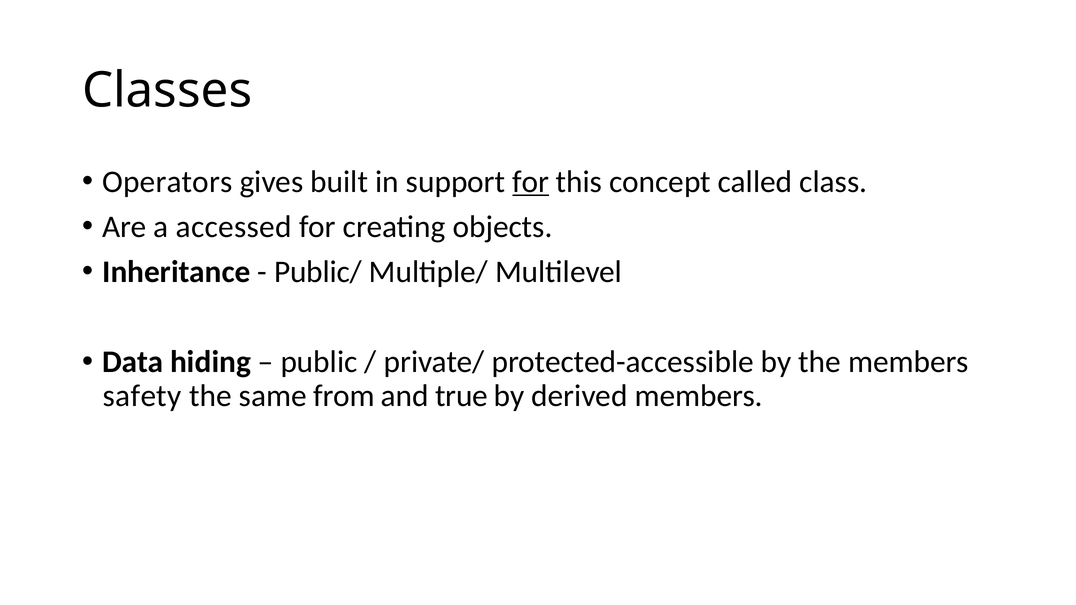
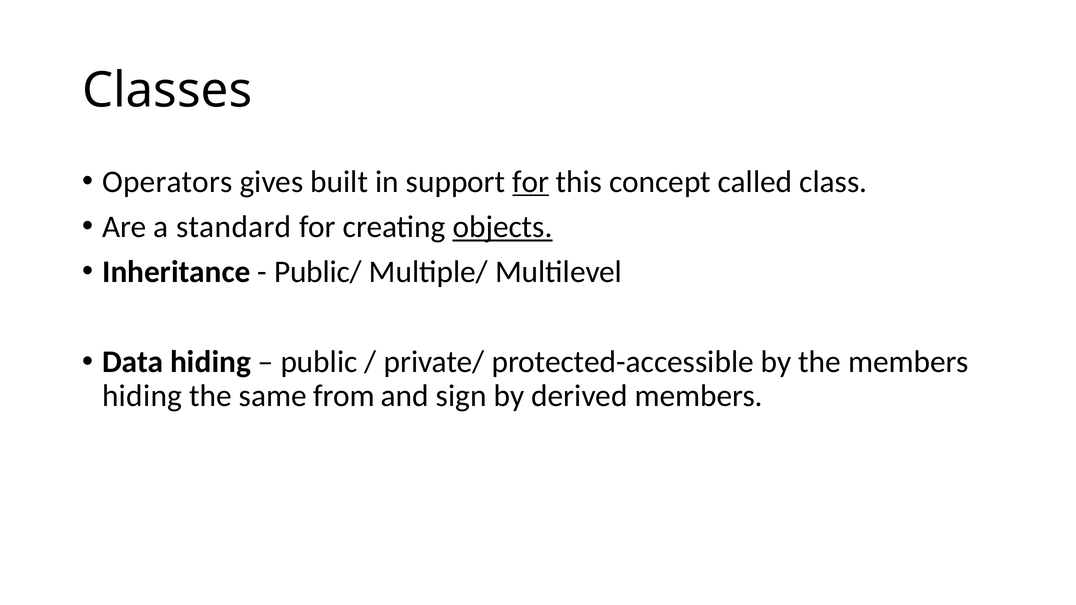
accessed: accessed -> standard
objects underline: none -> present
safety at (142, 396): safety -> hiding
true: true -> sign
